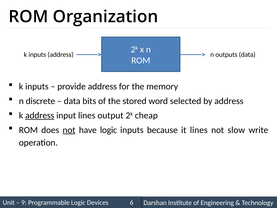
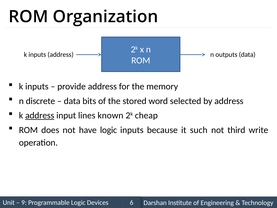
output: output -> known
not at (69, 130) underline: present -> none
it lines: lines -> such
slow: slow -> third
